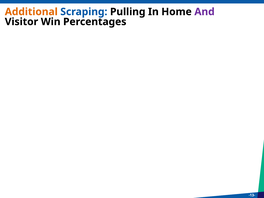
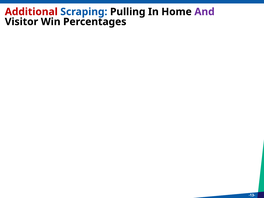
Additional colour: orange -> red
